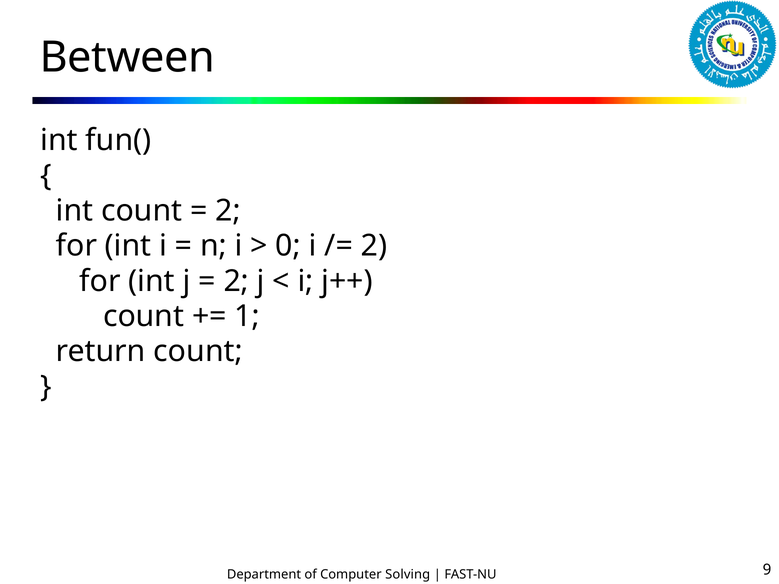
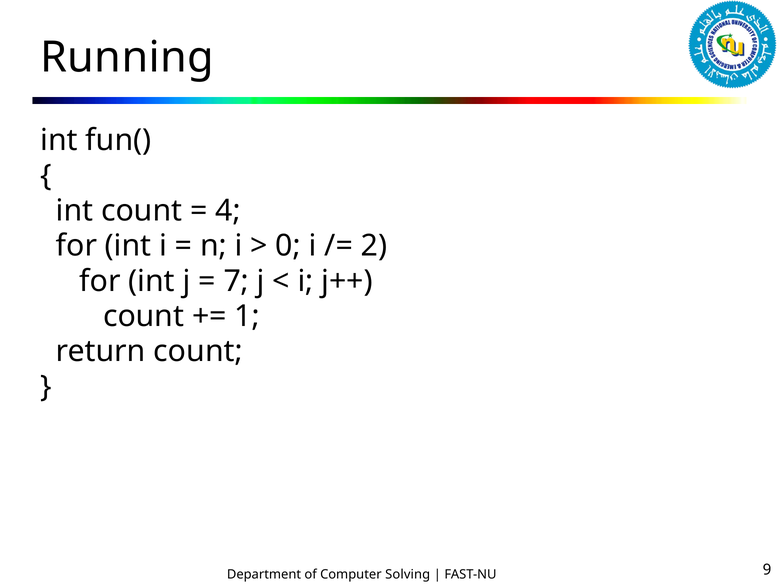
Between: Between -> Running
2 at (228, 211): 2 -> 4
2 at (236, 281): 2 -> 7
